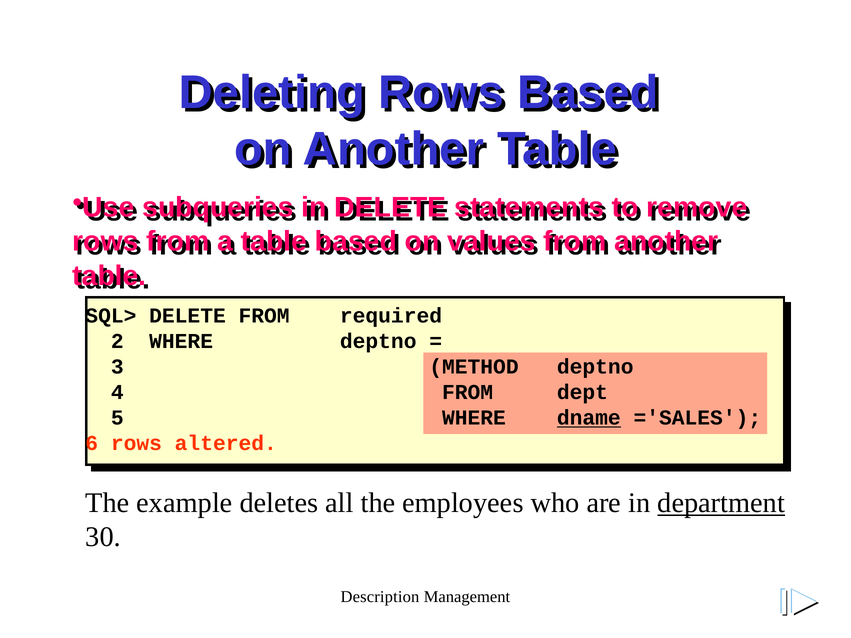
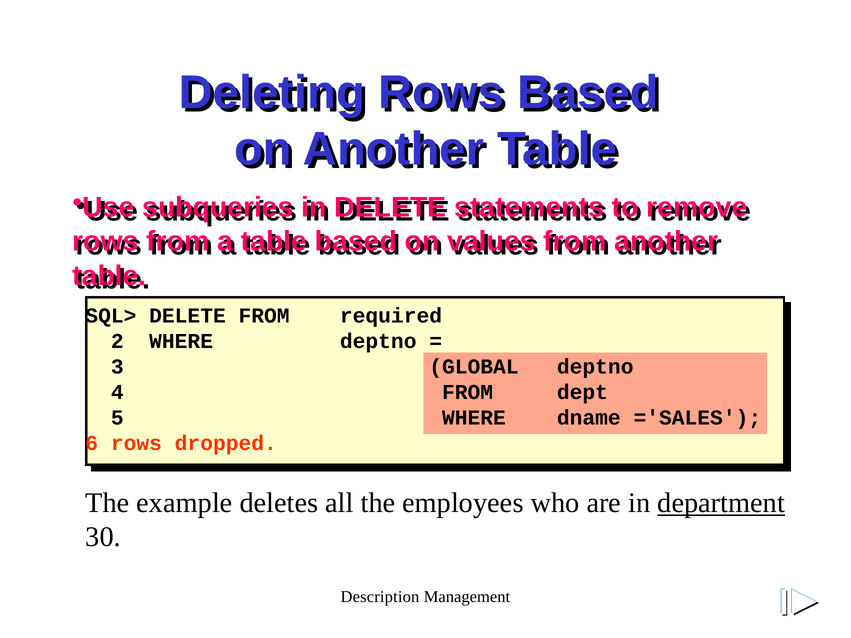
METHOD: METHOD -> GLOBAL
dname underline: present -> none
altered: altered -> dropped
